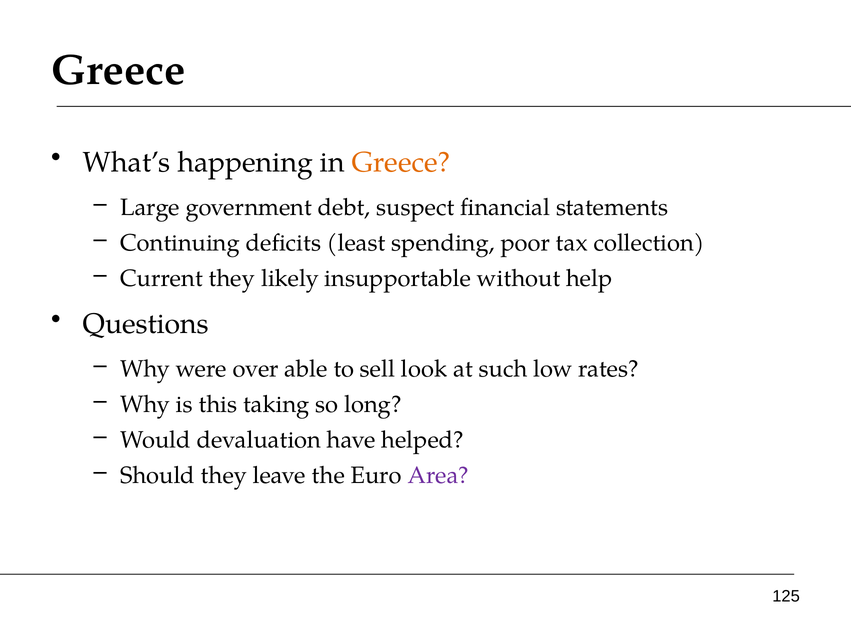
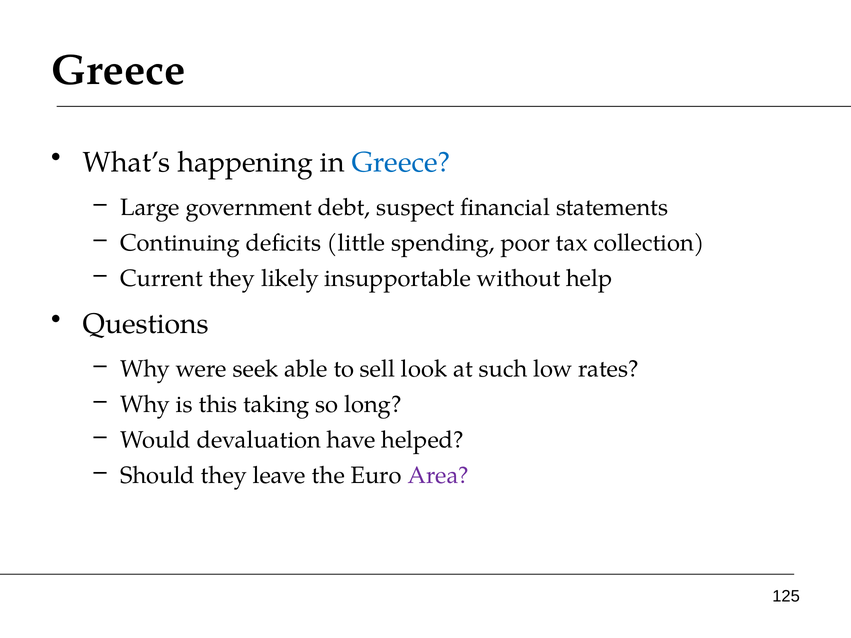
Greece at (401, 162) colour: orange -> blue
least: least -> little
over: over -> seek
